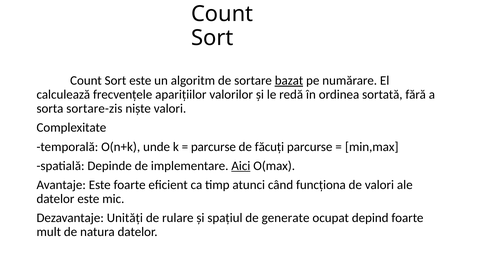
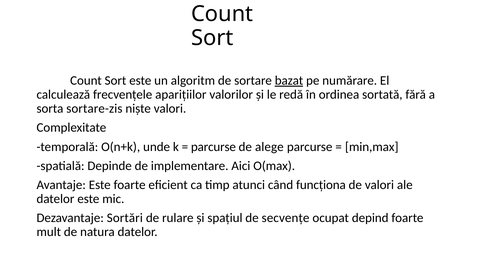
făcuți: făcuți -> alege
Aici underline: present -> none
Unități: Unități -> Sortări
generate: generate -> secvențe
